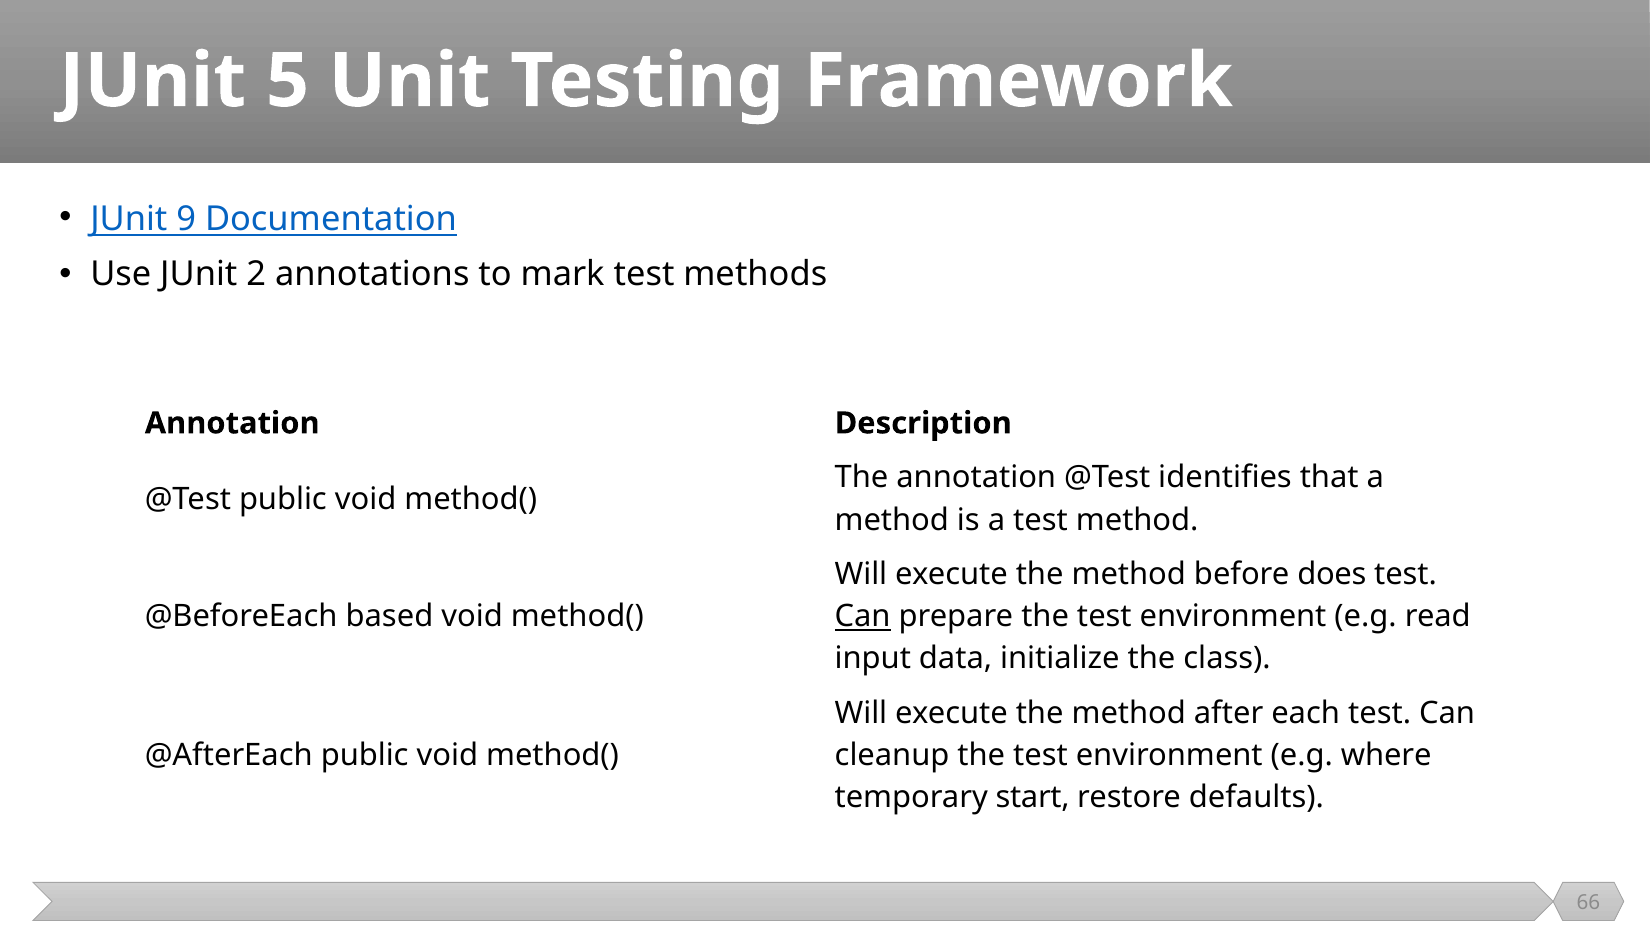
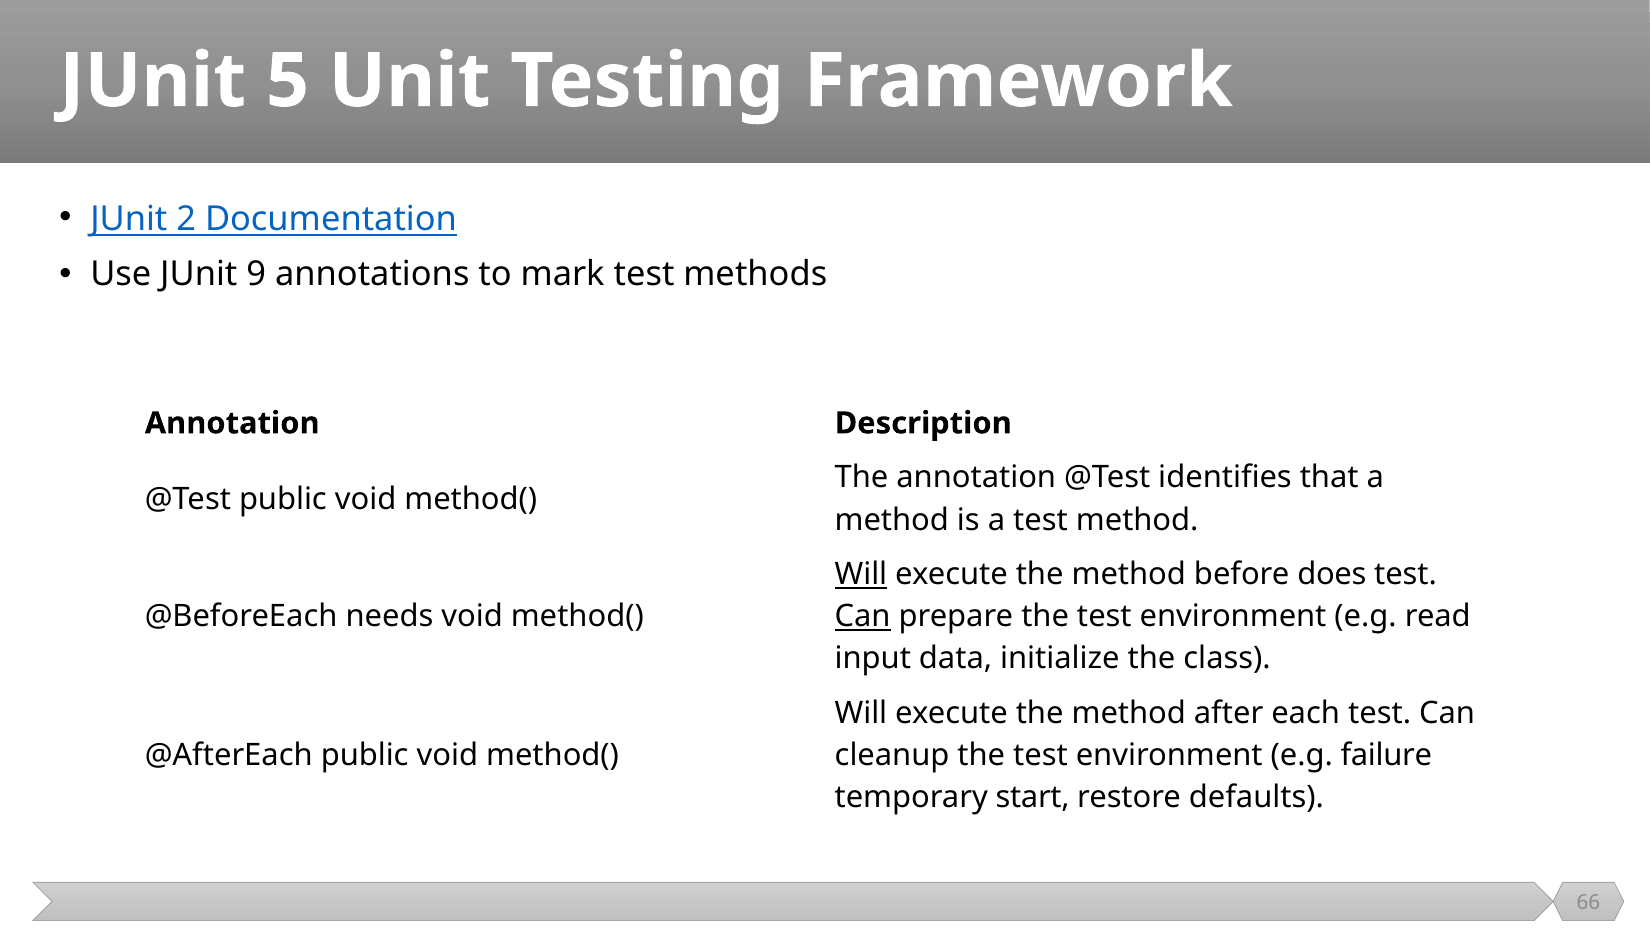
9: 9 -> 2
2: 2 -> 9
Will at (861, 574) underline: none -> present
based: based -> needs
where: where -> failure
